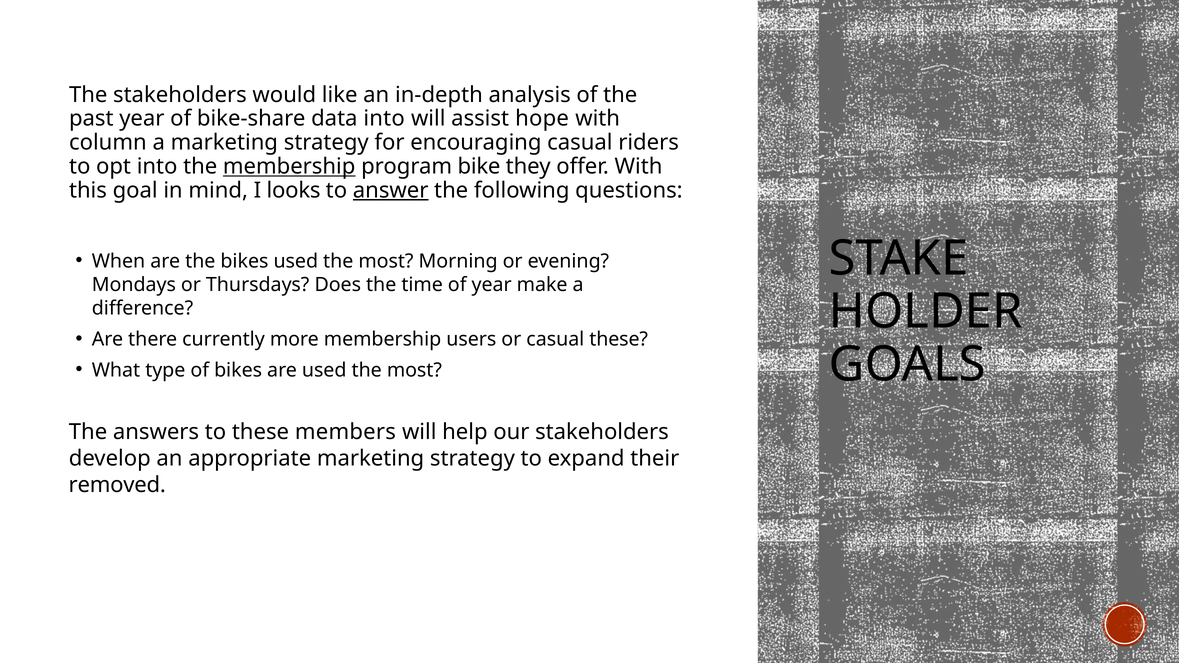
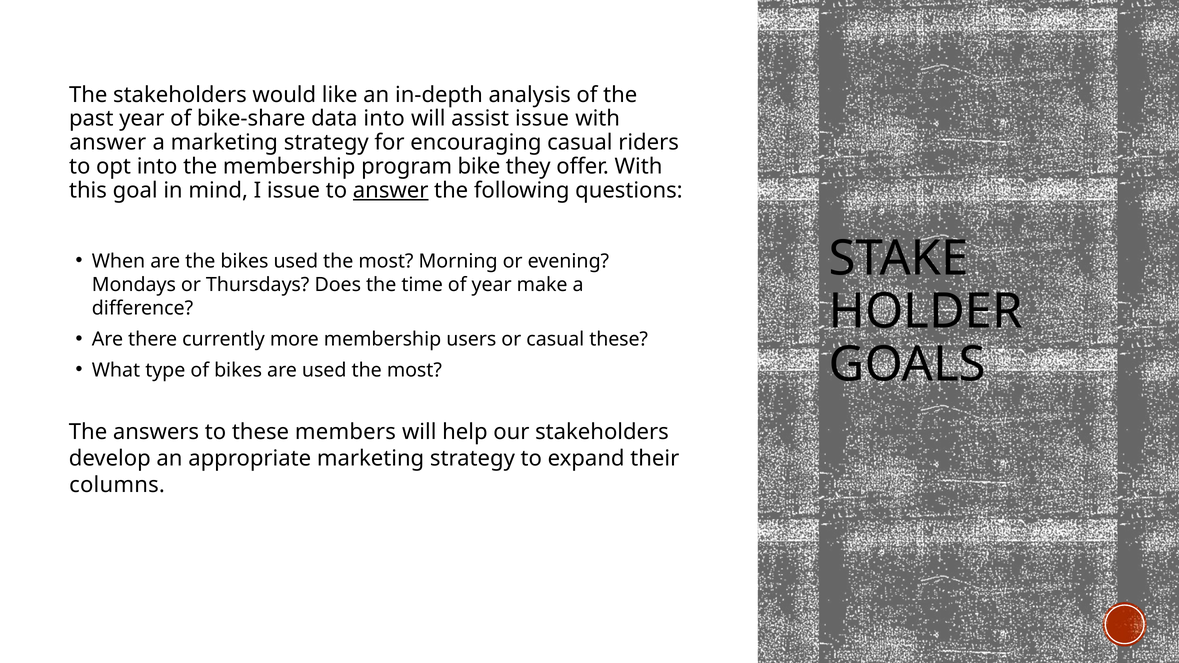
assist hope: hope -> issue
column at (108, 143): column -> answer
membership at (289, 166) underline: present -> none
I looks: looks -> issue
removed: removed -> columns
